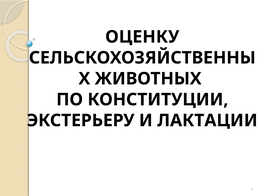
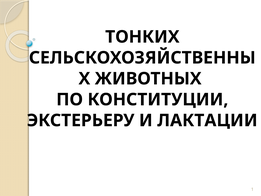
ОЦЕНКУ: ОЦЕНКУ -> ТОНКИХ
